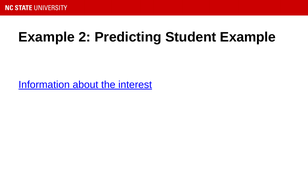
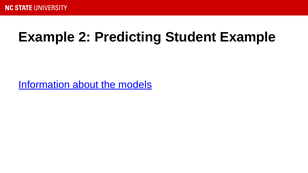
interest: interest -> models
